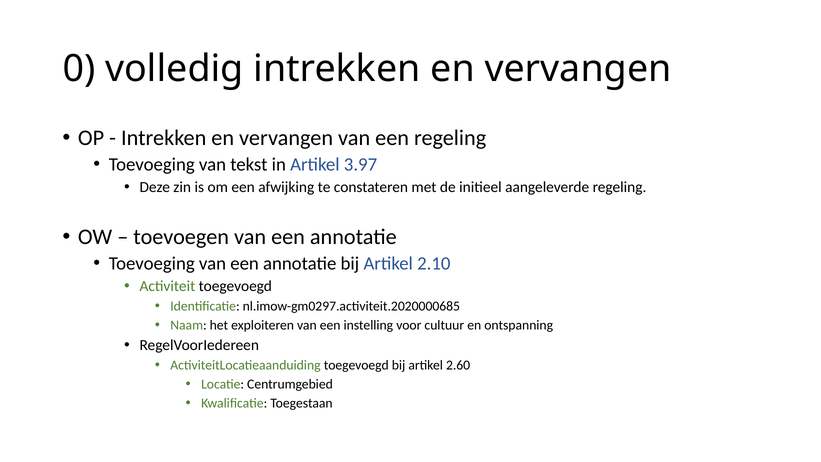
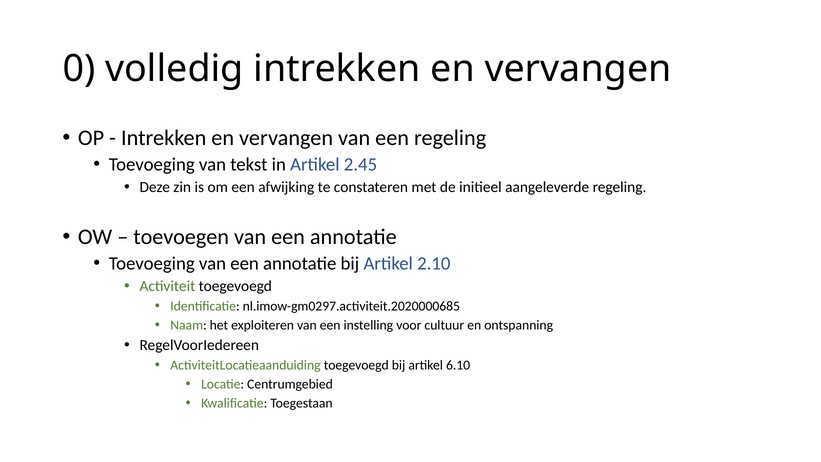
3.97: 3.97 -> 2.45
2.60: 2.60 -> 6.10
